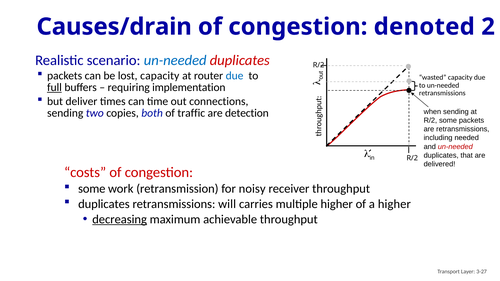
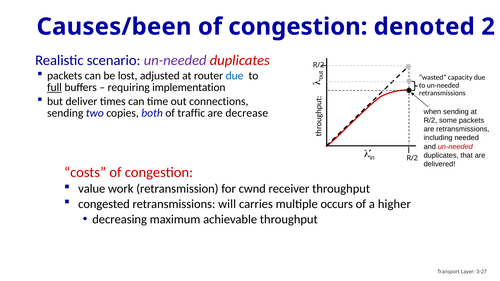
Causes/drain: Causes/drain -> Causes/been
un-needed at (175, 60) colour: blue -> purple
lost capacity: capacity -> adjusted
detection: detection -> decrease
some at (92, 189): some -> value
noisy: noisy -> cwnd
duplicates at (104, 204): duplicates -> congested
multiple higher: higher -> occurs
decreasing underline: present -> none
